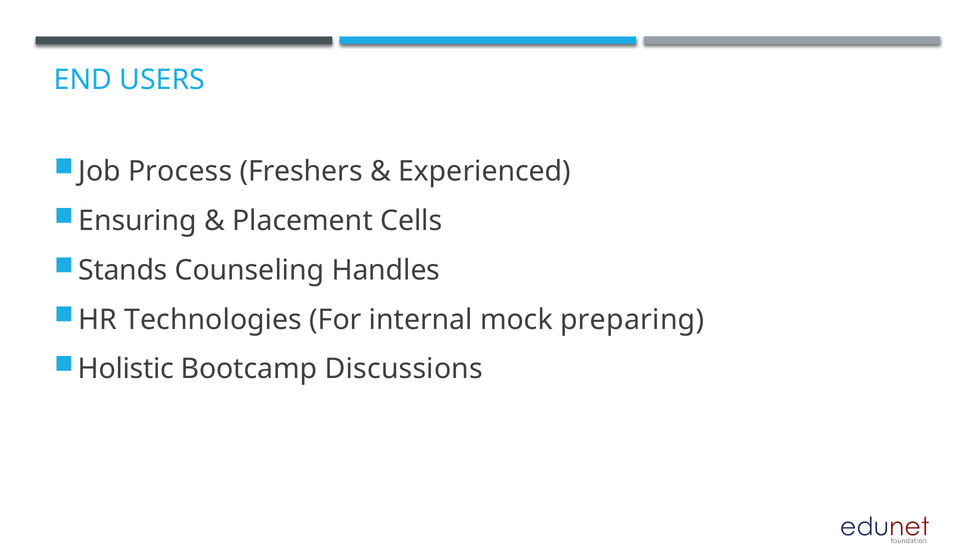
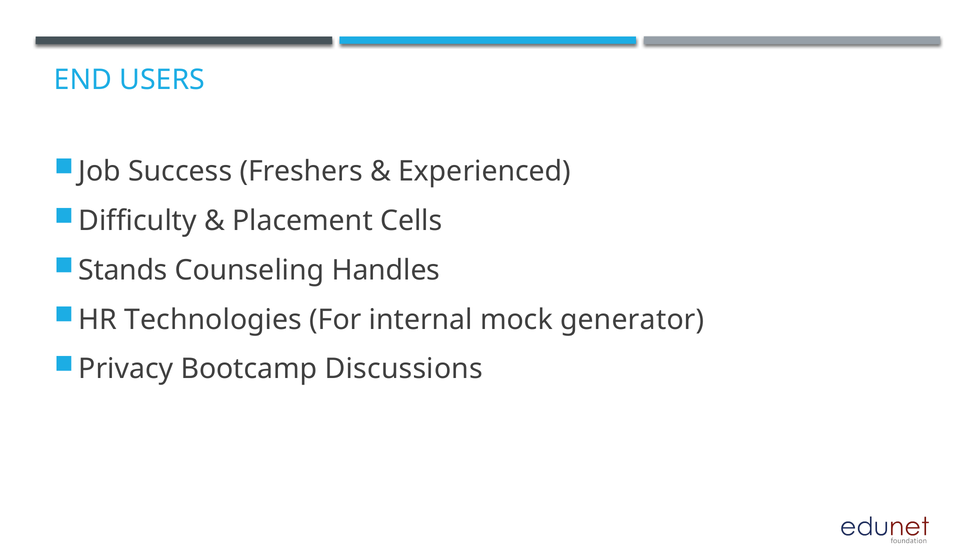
Process: Process -> Success
Ensuring: Ensuring -> Difficulty
preparing: preparing -> generator
Holistic: Holistic -> Privacy
